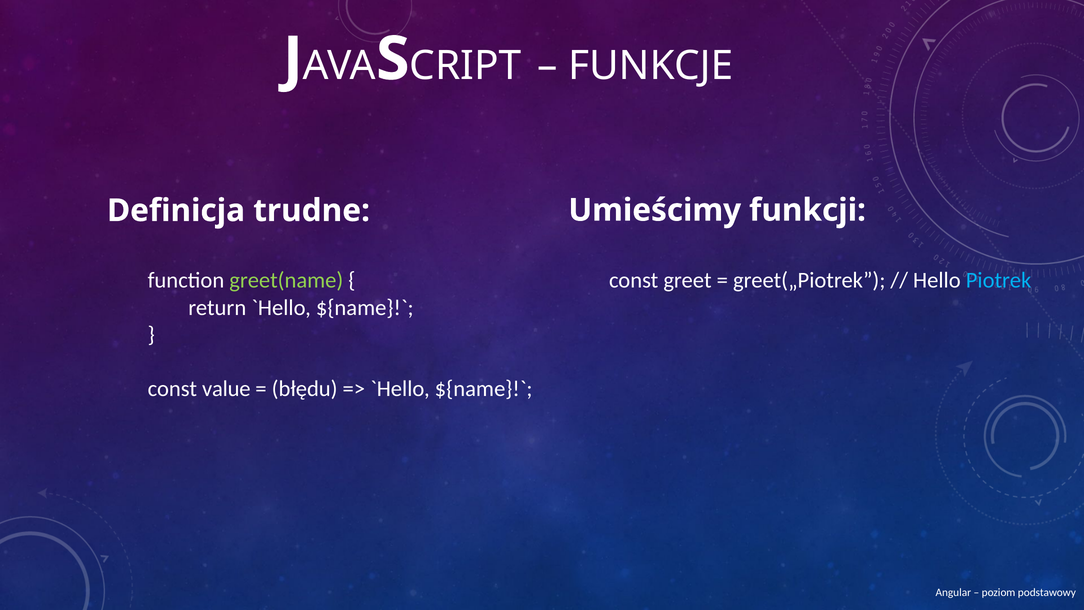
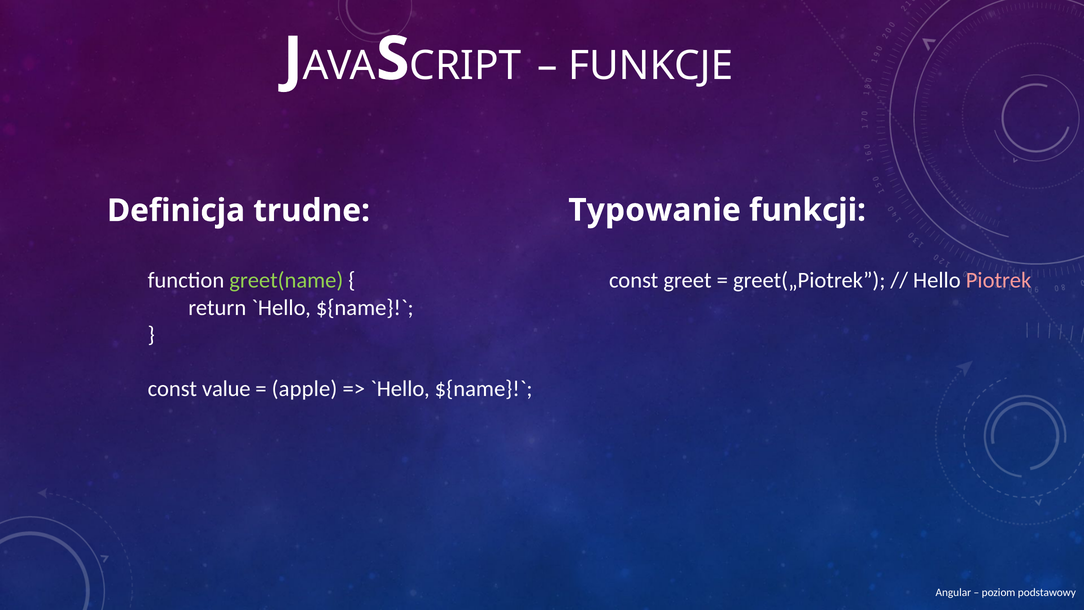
Umieścimy: Umieścimy -> Typowanie
Piotrek colour: light blue -> pink
błędu: błędu -> apple
